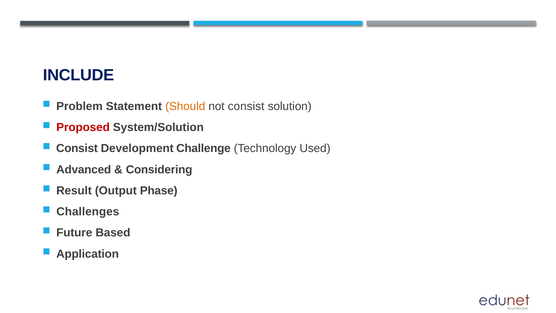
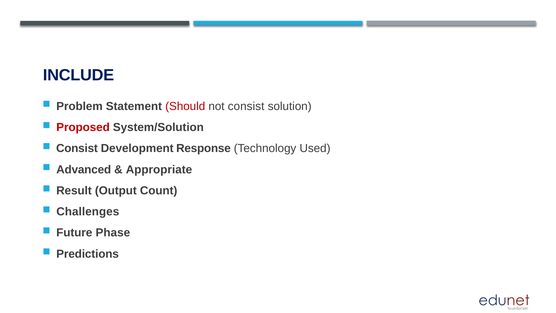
Should colour: orange -> red
Challenge: Challenge -> Response
Considering: Considering -> Appropriate
Phase: Phase -> Count
Based: Based -> Phase
Application: Application -> Predictions
